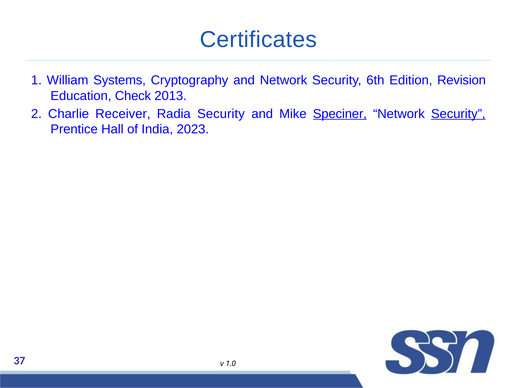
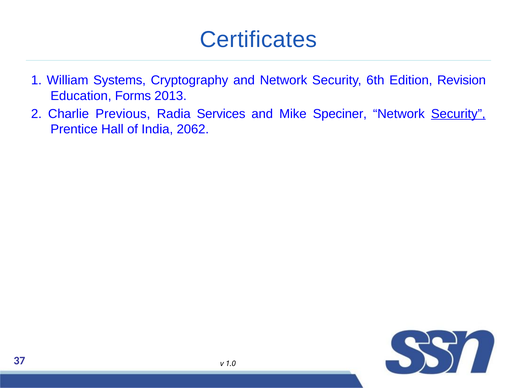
Check: Check -> Forms
Receiver: Receiver -> Previous
Radia Security: Security -> Services
Speciner underline: present -> none
2023: 2023 -> 2062
